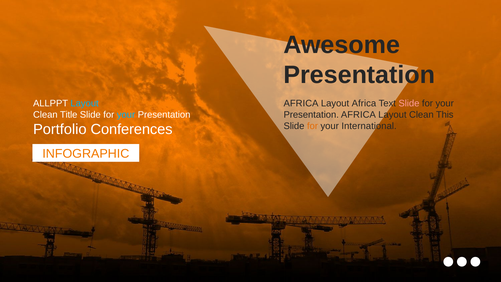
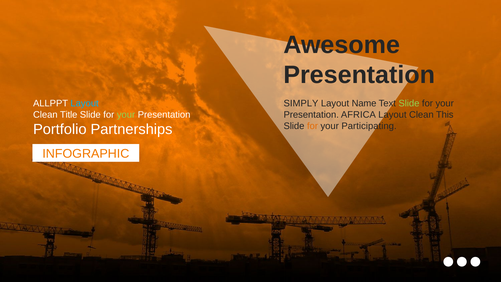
AFRICA at (301, 103): AFRICA -> SIMPLY
Layout Africa: Africa -> Name
Slide at (409, 103) colour: pink -> light green
your at (126, 115) colour: light blue -> light green
International: International -> Participating
Conferences: Conferences -> Partnerships
